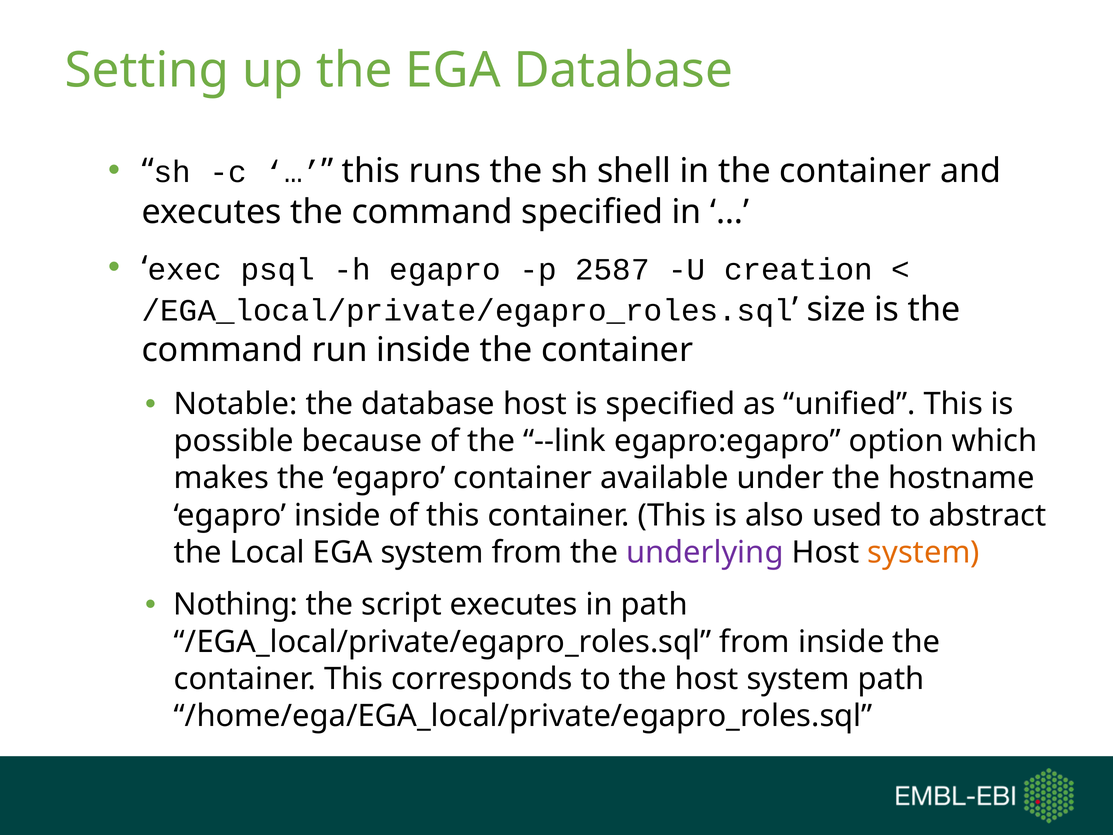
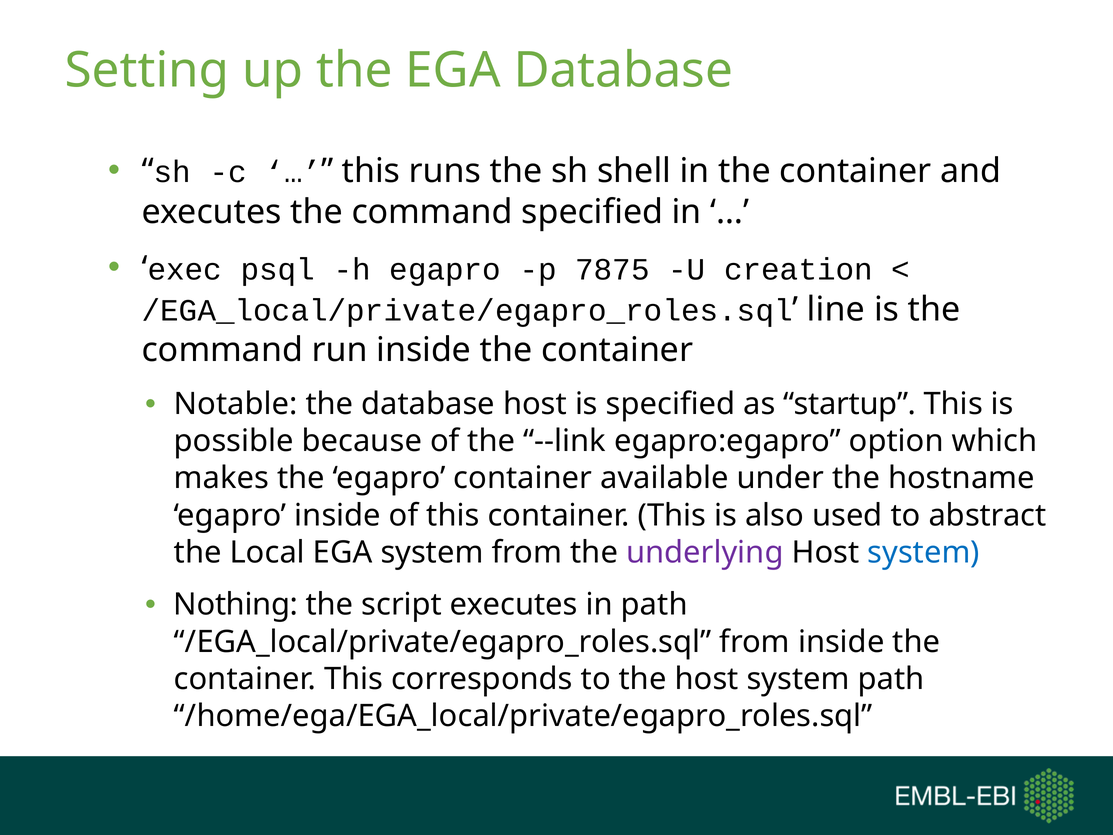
2587: 2587 -> 7875
size: size -> line
unified: unified -> startup
system at (924, 552) colour: orange -> blue
